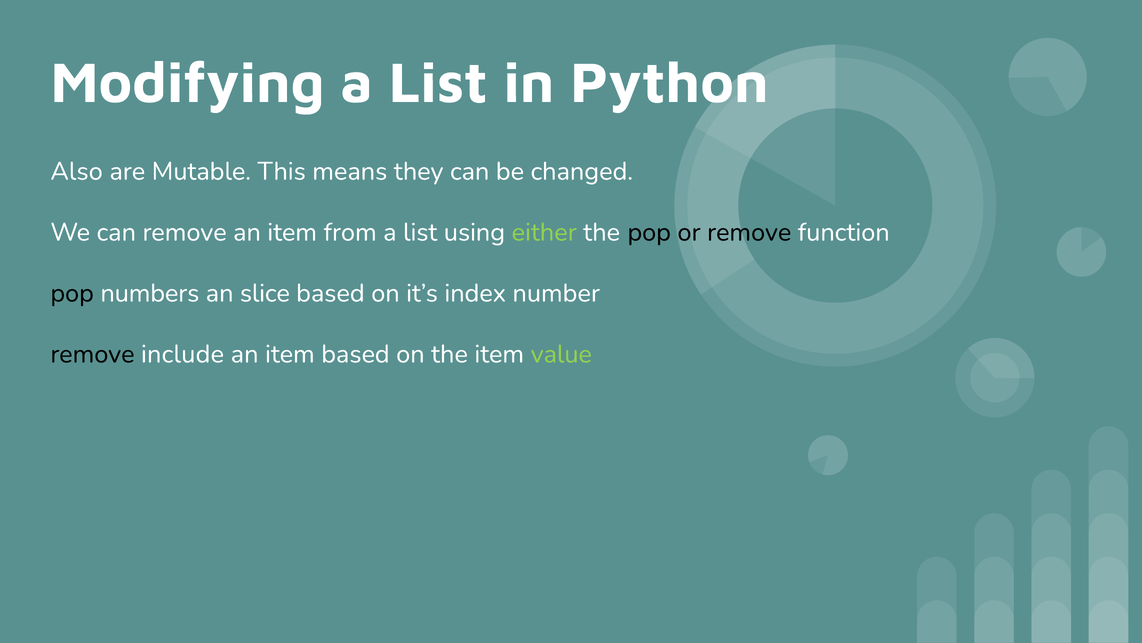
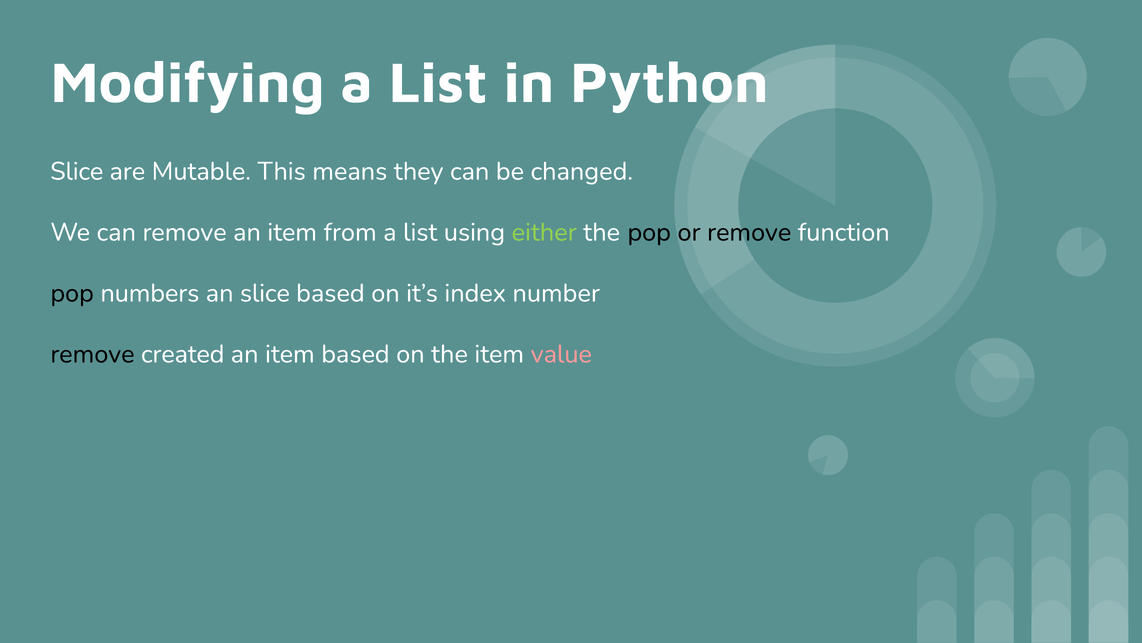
Also at (77, 171): Also -> Slice
include: include -> created
value colour: light green -> pink
